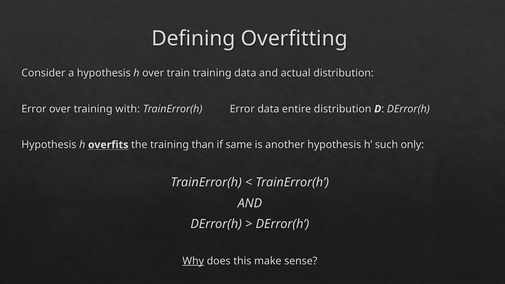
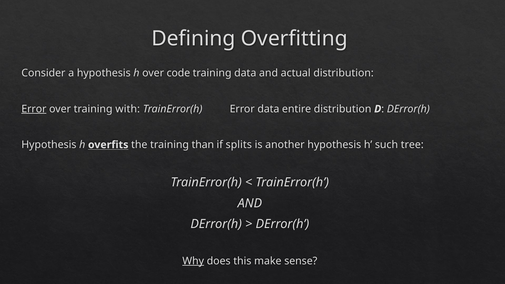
train: train -> code
Error at (34, 109) underline: none -> present
same: same -> splits
only: only -> tree
